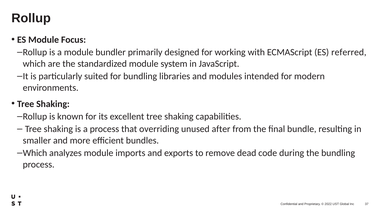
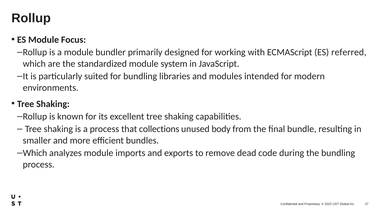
overriding: overriding -> collections
after: after -> body
